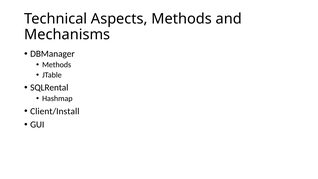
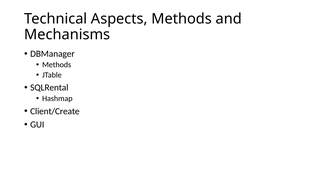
Client/Install: Client/Install -> Client/Create
